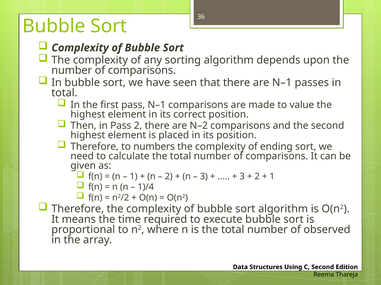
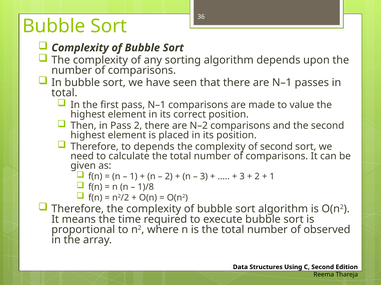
to numbers: numbers -> depends
of ending: ending -> second
1)/4: 1)/4 -> 1)/8
